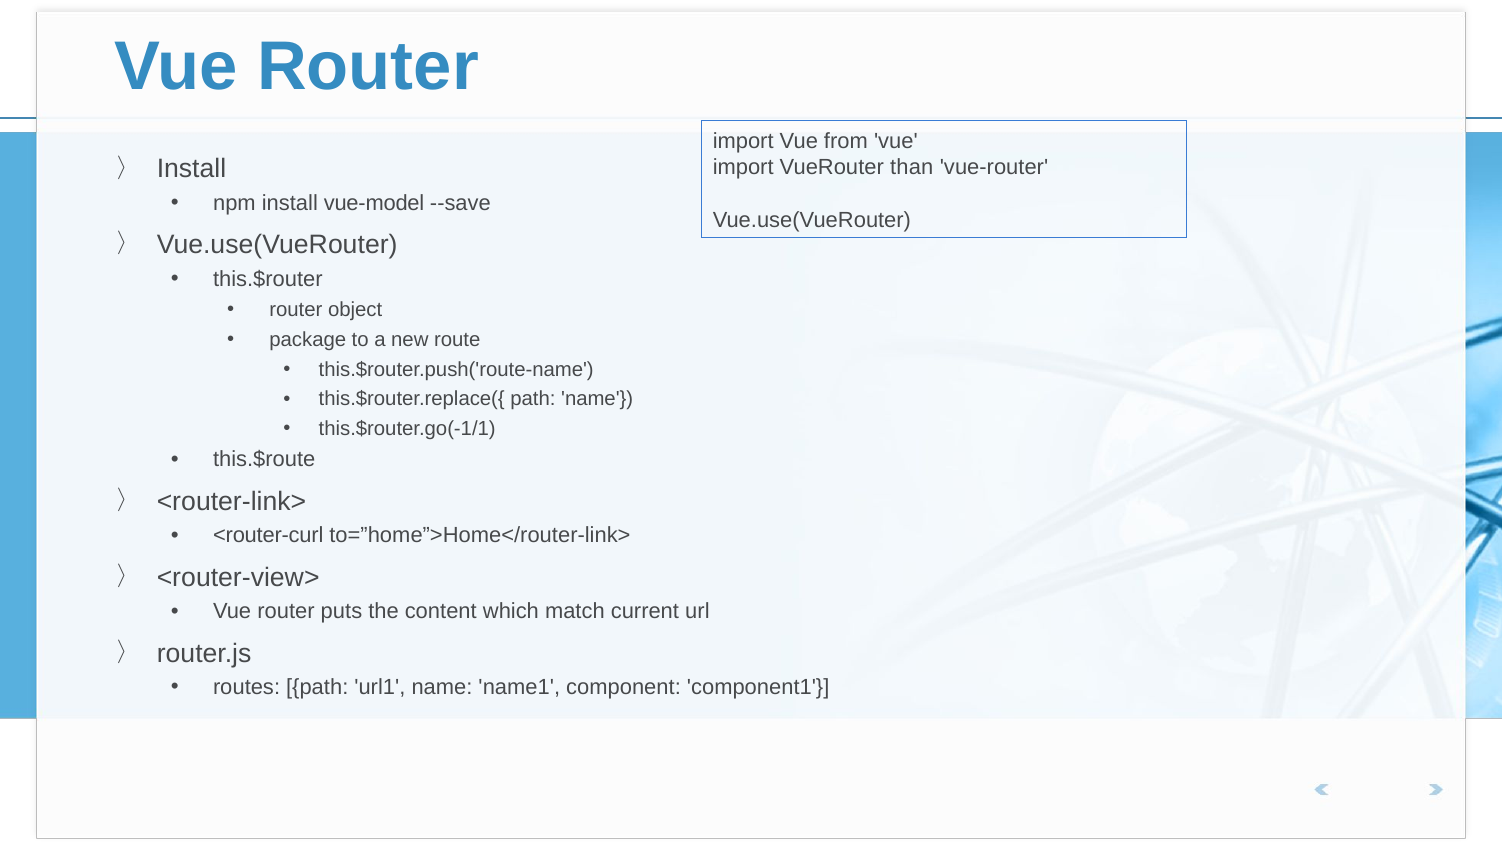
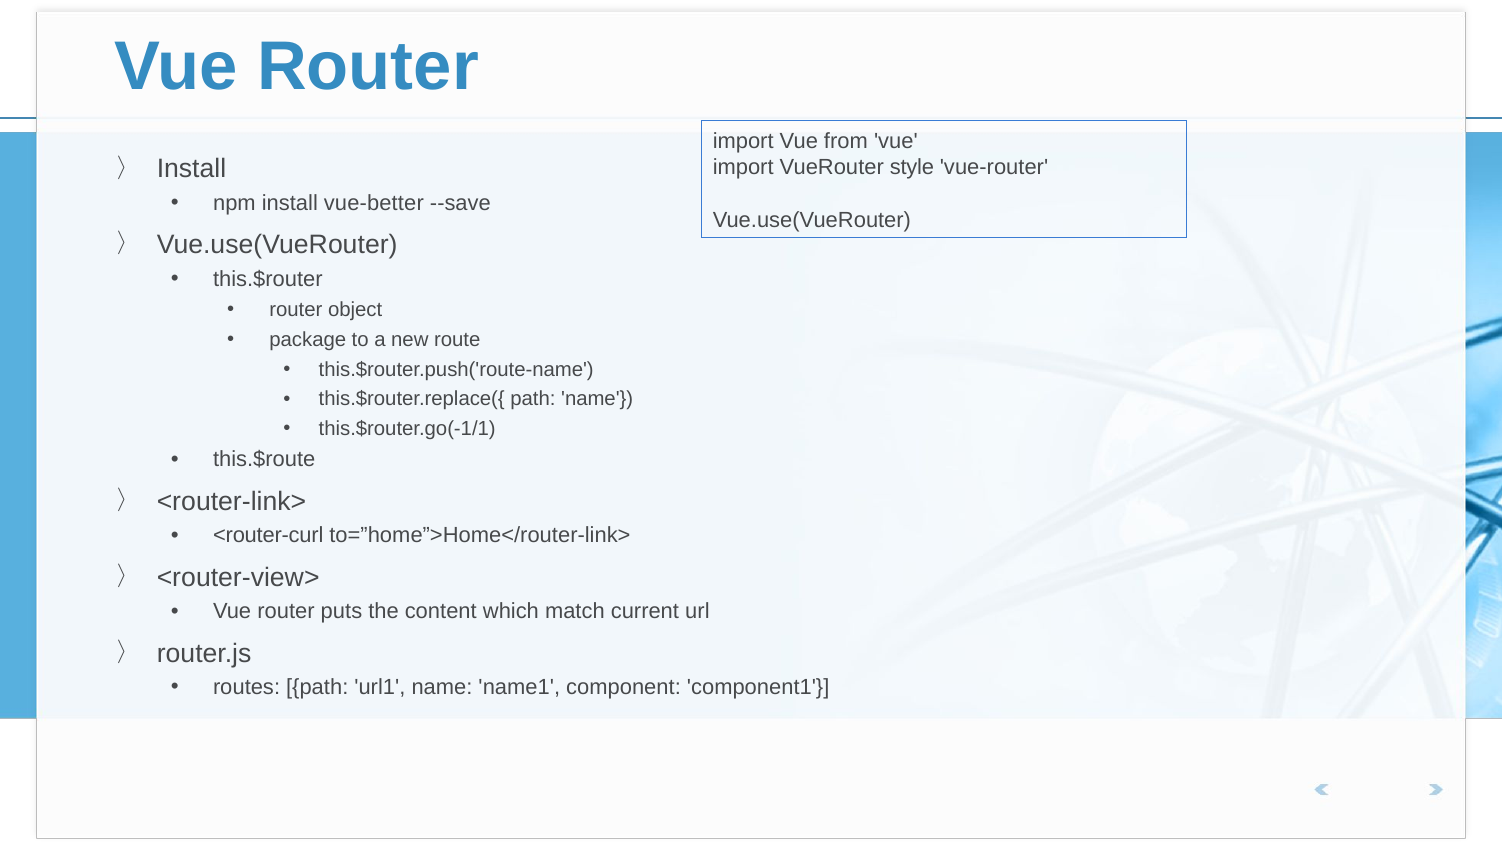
than: than -> style
vue-model: vue-model -> vue-better
